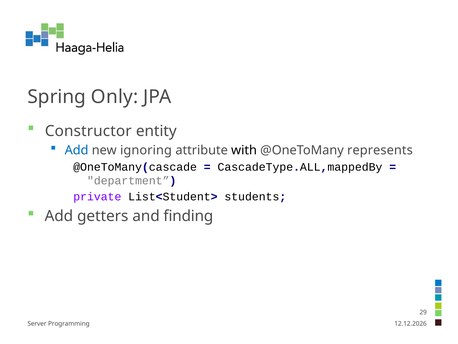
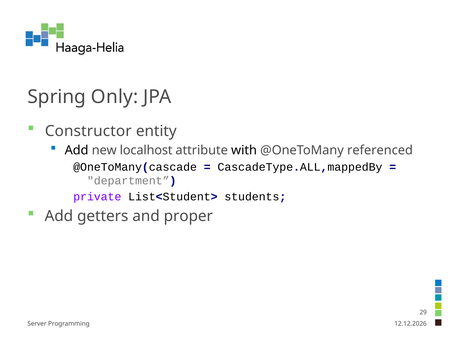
Add at (77, 150) colour: blue -> black
ignoring: ignoring -> localhost
represents: represents -> referenced
finding: finding -> proper
